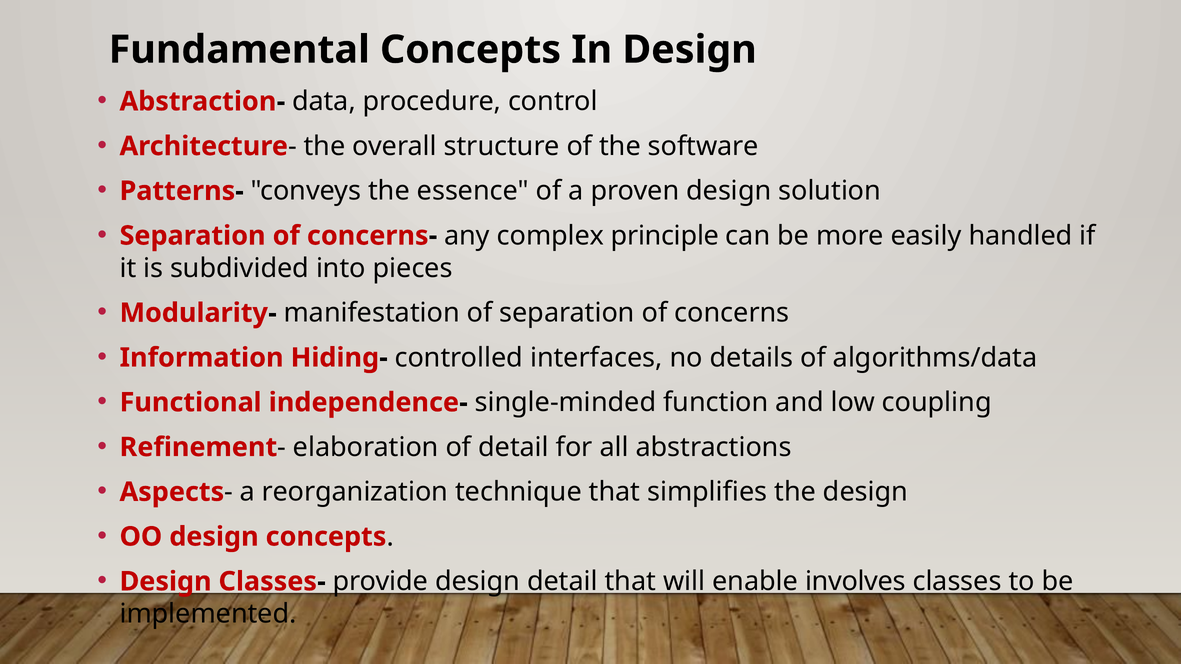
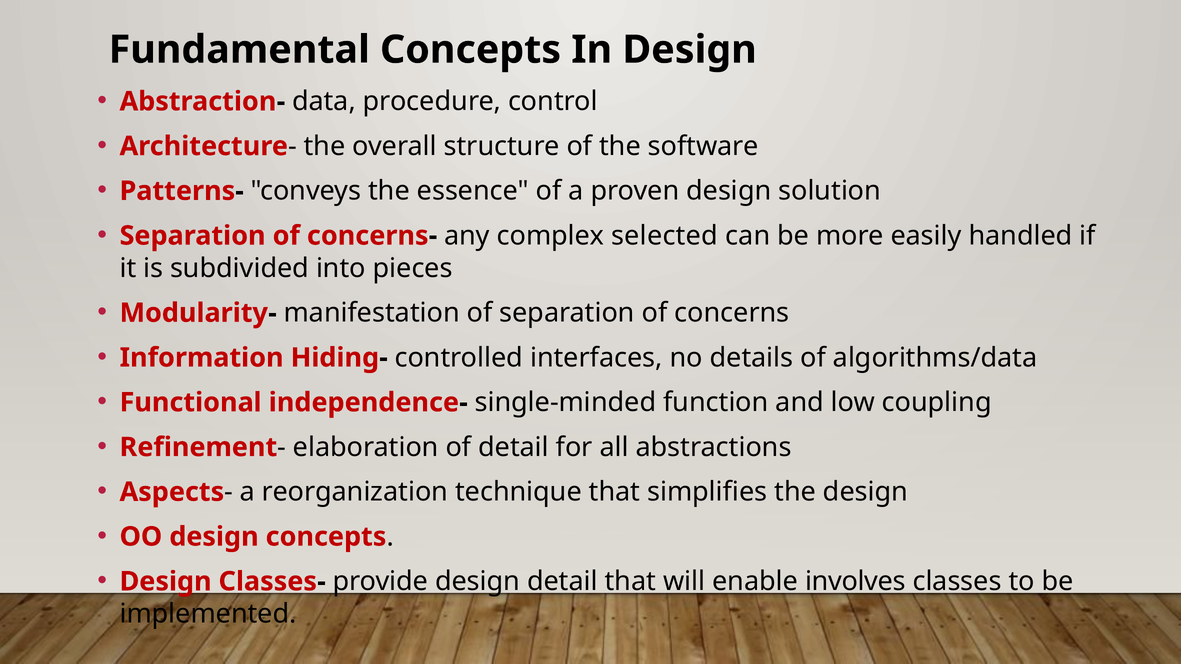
principle: principle -> selected
